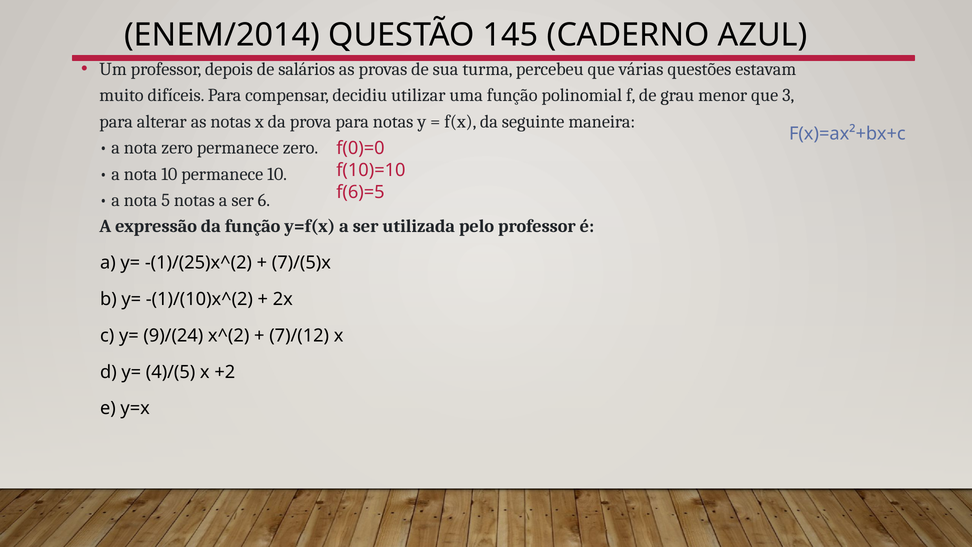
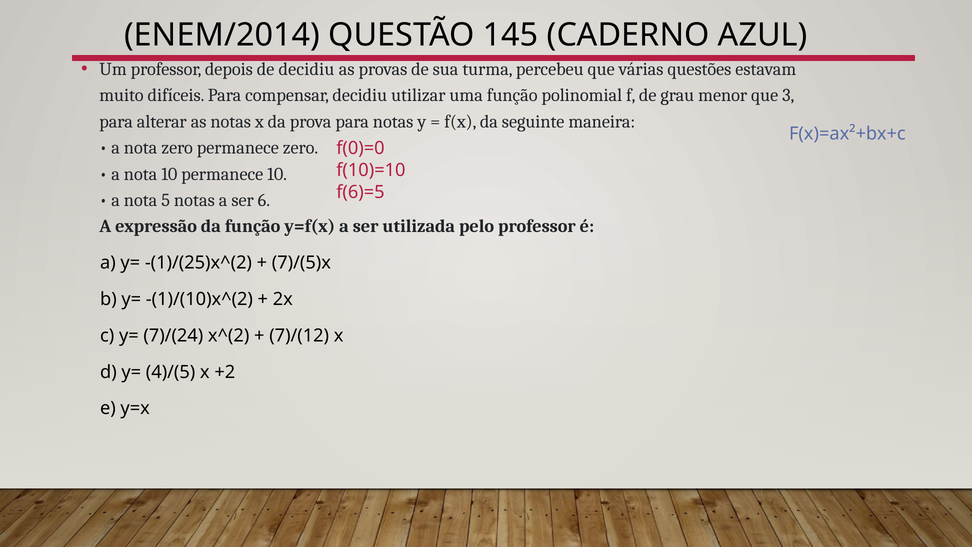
de salários: salários -> decidiu
9)/(24: 9)/(24 -> 7)/(24
